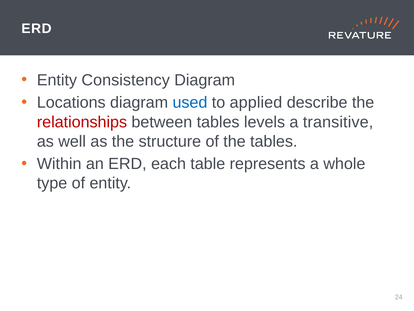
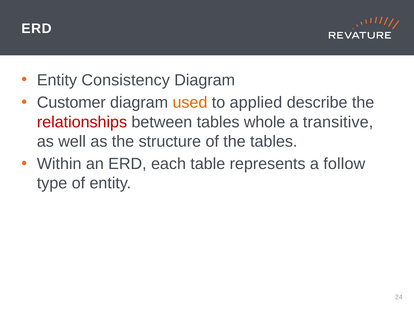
Locations: Locations -> Customer
used colour: blue -> orange
levels: levels -> whole
whole: whole -> follow
